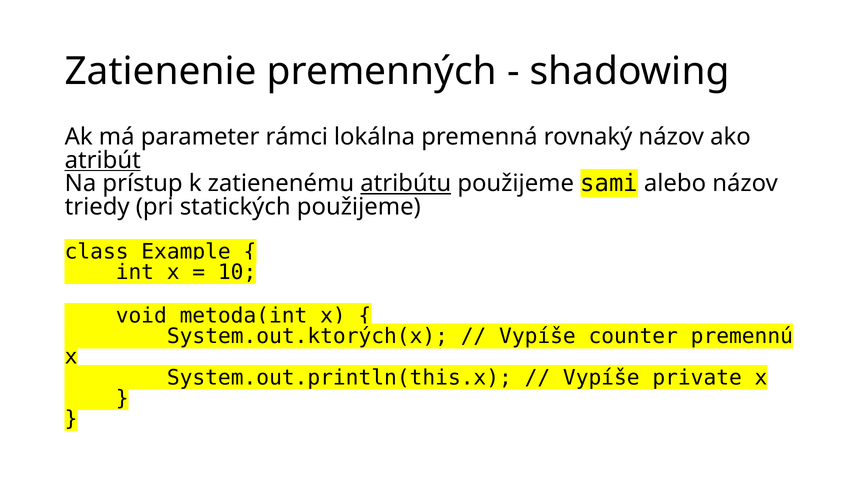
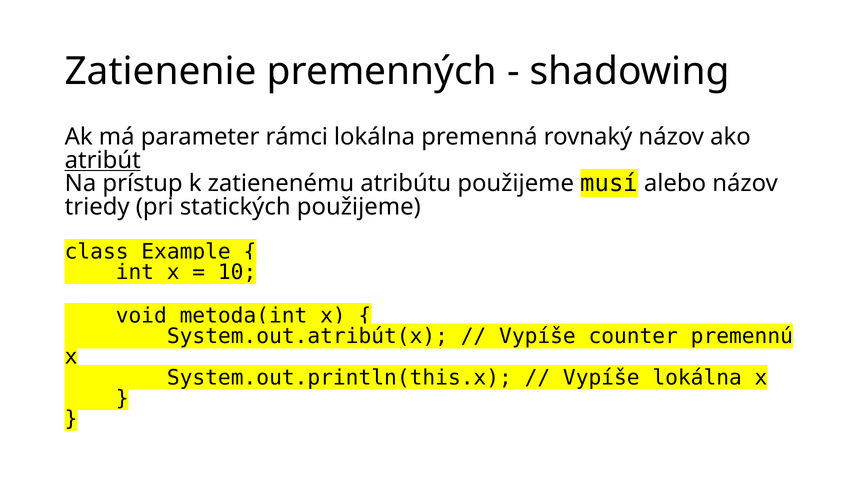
atribútu underline: present -> none
sami: sami -> musí
System.out.ktorých(x: System.out.ktorých(x -> System.out.atribút(x
Vypíše private: private -> lokálna
